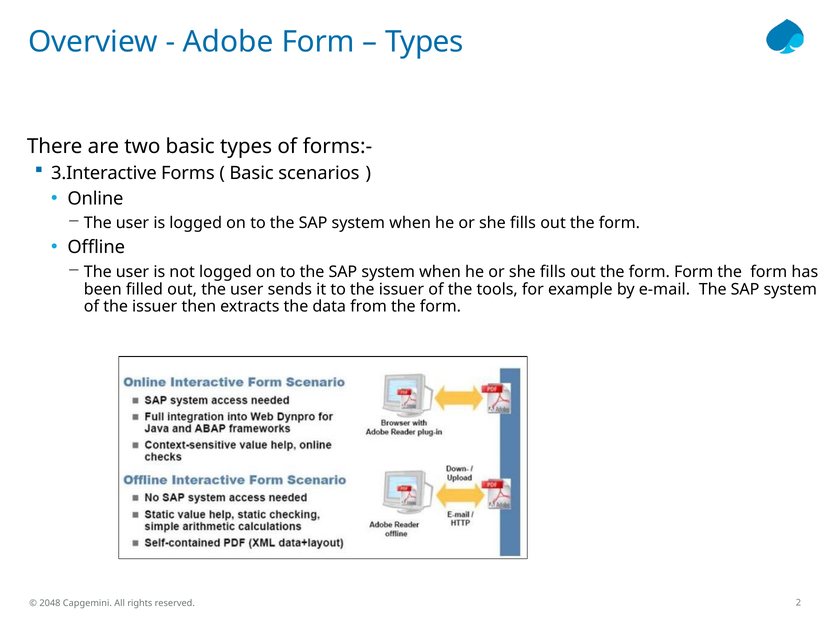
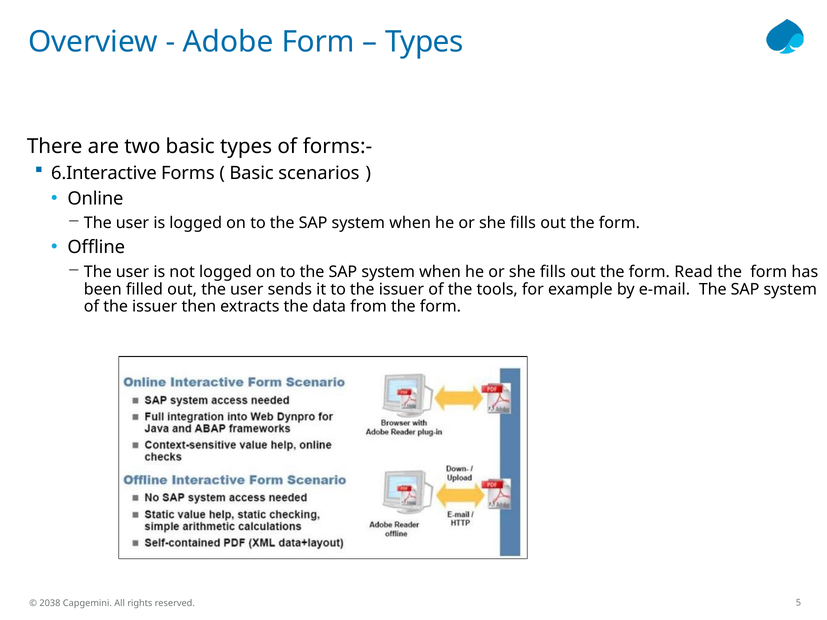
3.Interactive: 3.Interactive -> 6.Interactive
form Form: Form -> Read
2048: 2048 -> 2038
2: 2 -> 5
